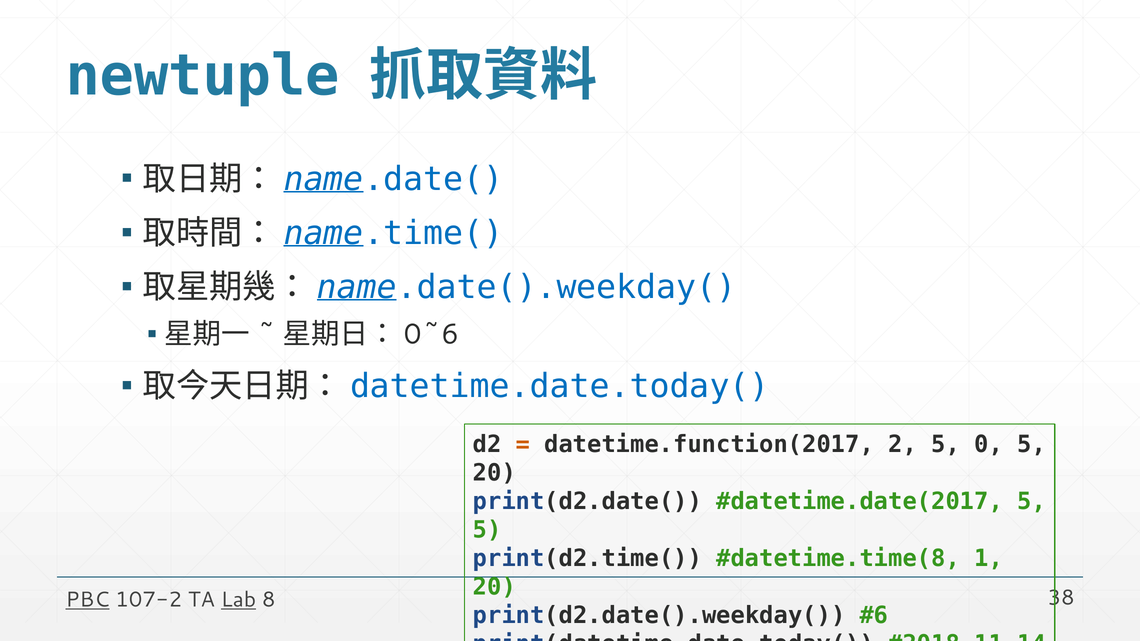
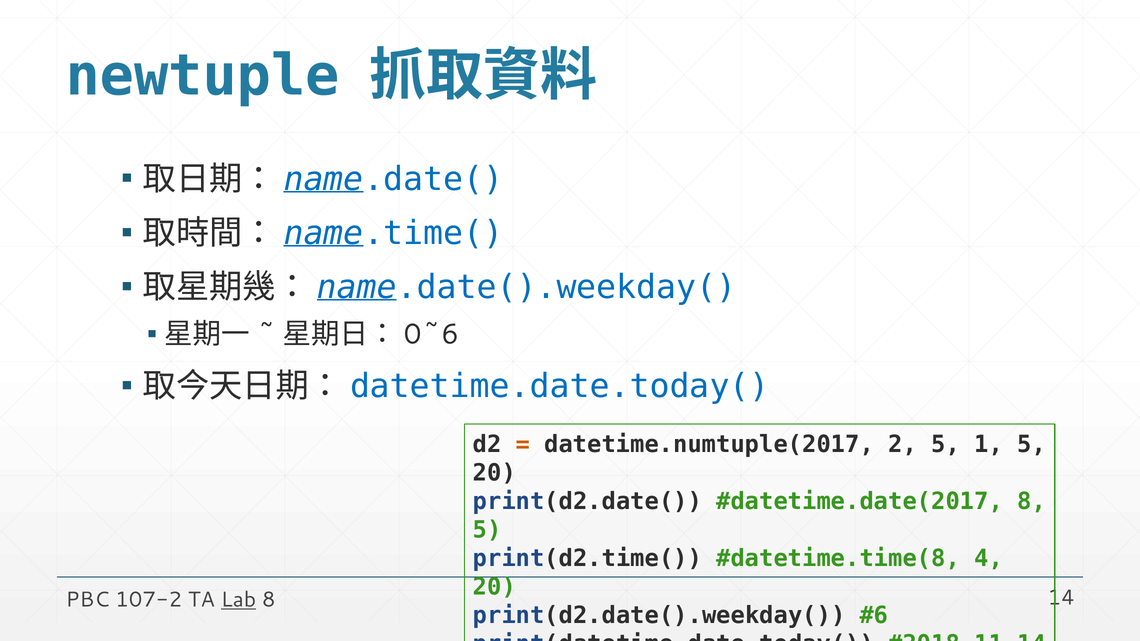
datetime.function(2017: datetime.function(2017 -> datetime.numtuple(2017
0: 0 -> 1
5 at (1032, 501): 5 -> 8
1: 1 -> 4
PBC underline: present -> none
38: 38 -> 14
